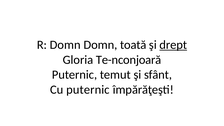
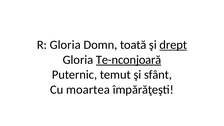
R Domn: Domn -> Gloria
Te-nconjoară underline: none -> present
Cu puternic: puternic -> moartea
